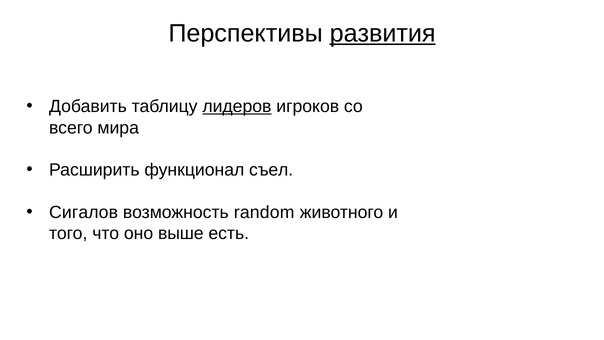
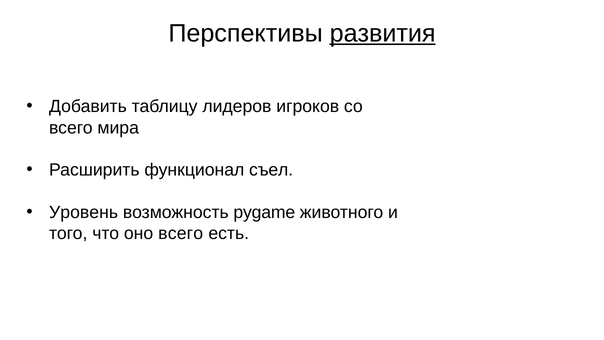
лидеров underline: present -> none
Сигалов: Сигалов -> Уровень
random: random -> pygame
оно выше: выше -> всего
